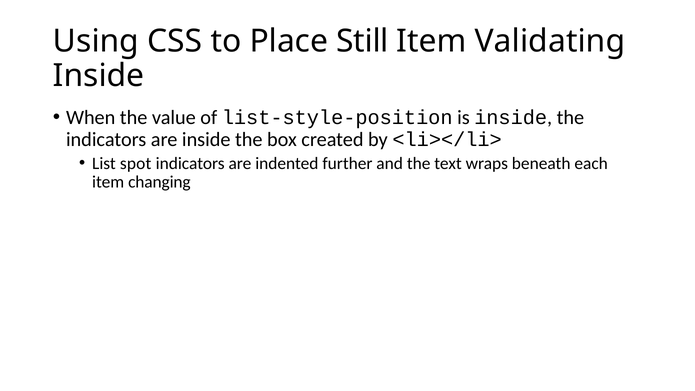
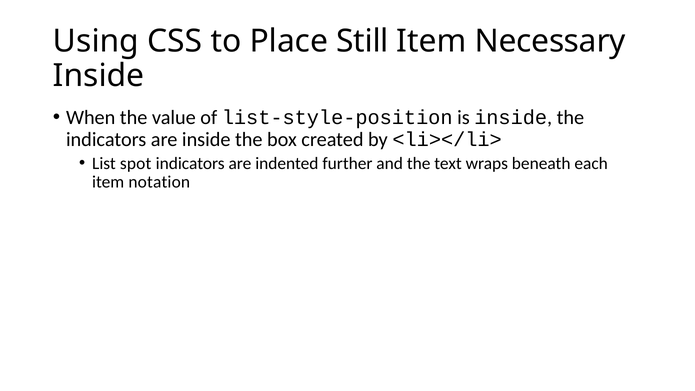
Validating: Validating -> Necessary
changing: changing -> notation
